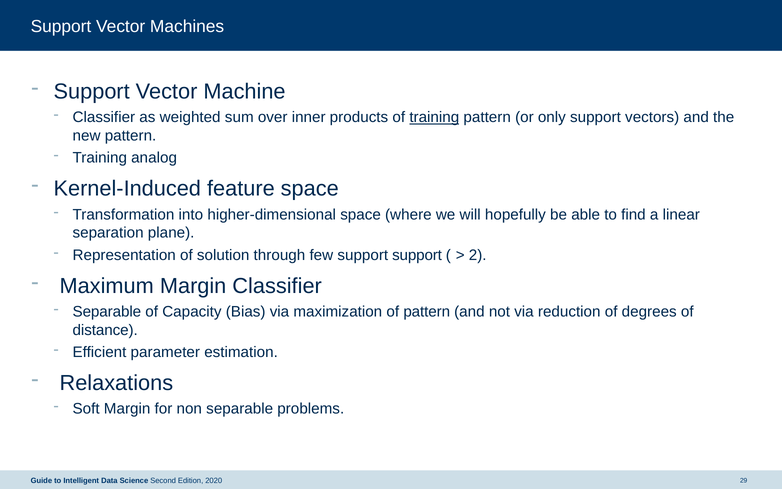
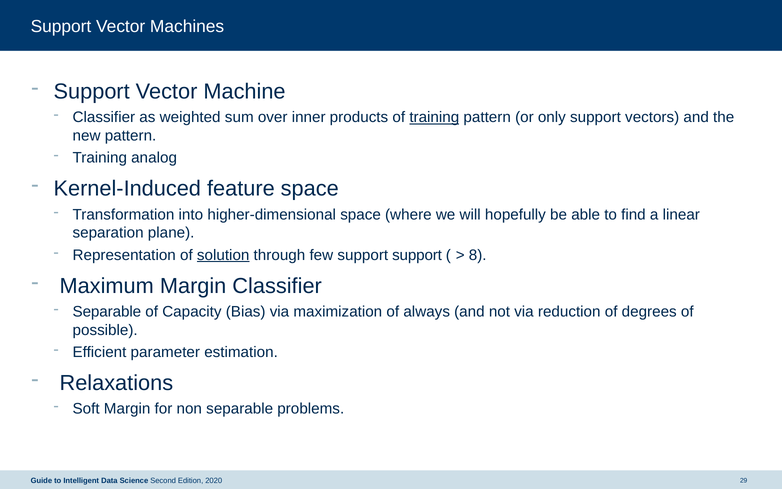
solution underline: none -> present
2: 2 -> 8
of pattern: pattern -> always
distance: distance -> possible
